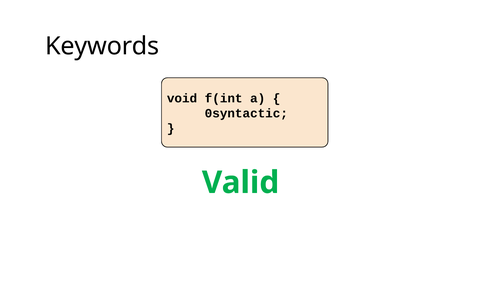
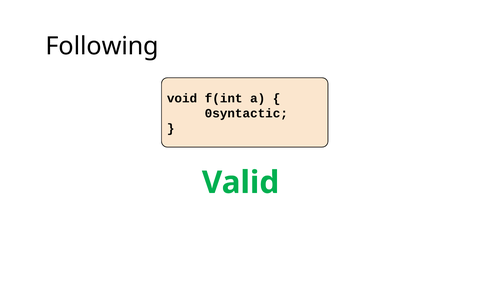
Keywords: Keywords -> Following
